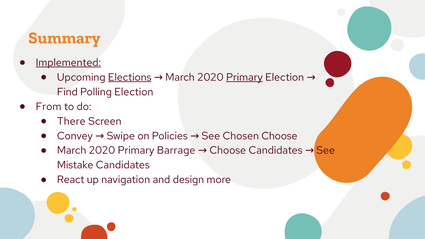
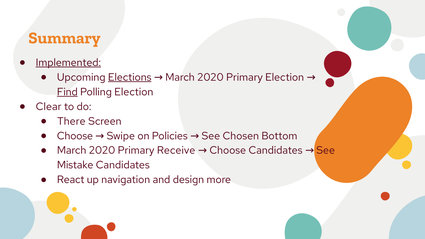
Primary at (244, 77) underline: present -> none
Find underline: none -> present
From: From -> Clear
Convey at (75, 136): Convey -> Choose
Chosen Choose: Choose -> Bottom
Barrage: Barrage -> Receive
